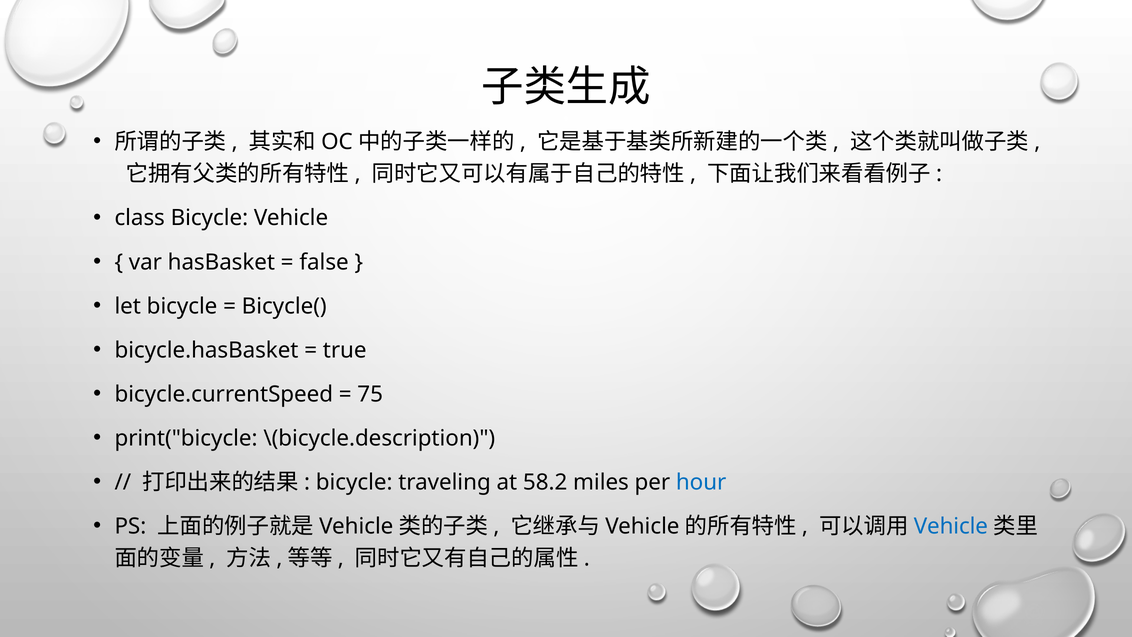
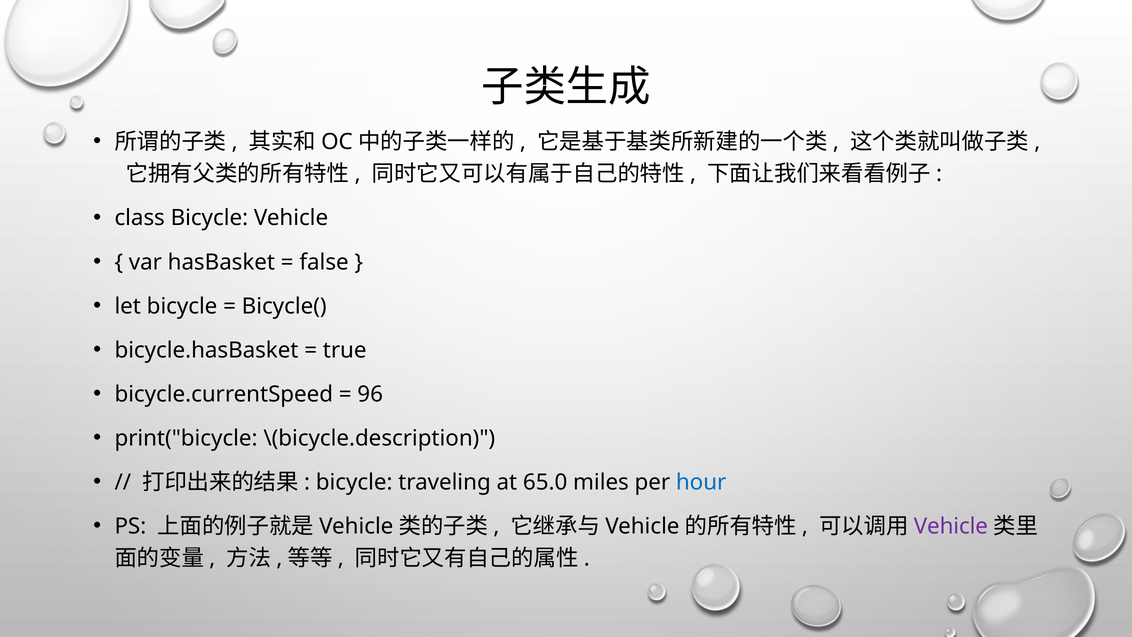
75: 75 -> 96
58.2: 58.2 -> 65.0
Vehicle at (951, 526) colour: blue -> purple
